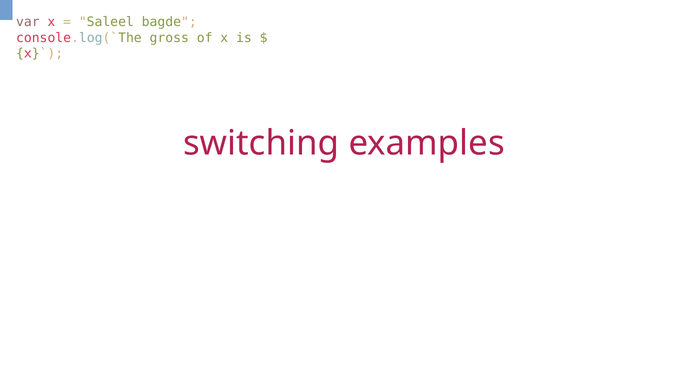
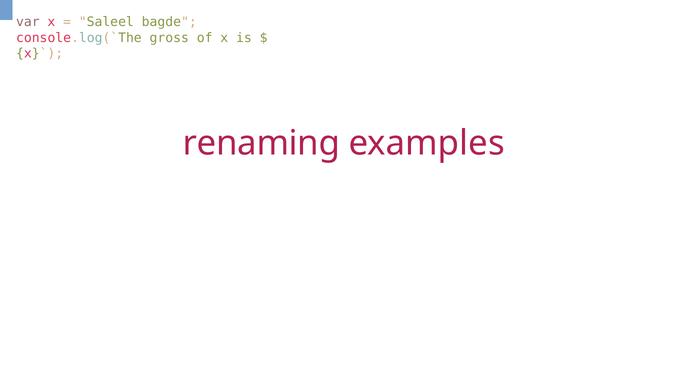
switching: switching -> renaming
